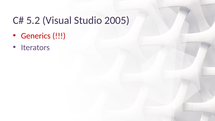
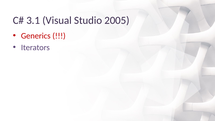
5.2: 5.2 -> 3.1
